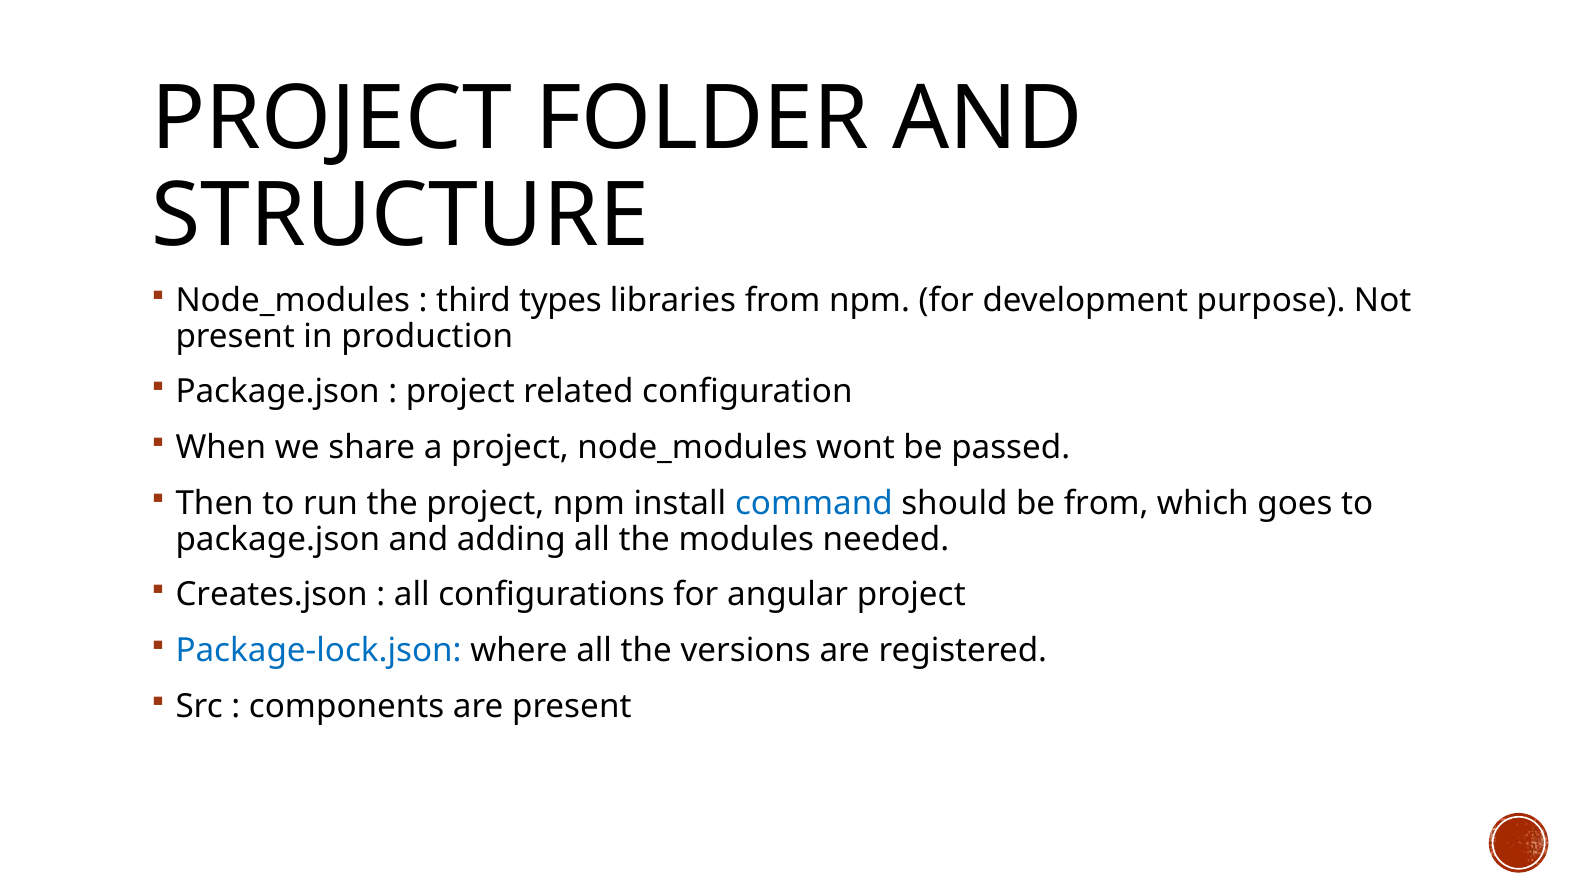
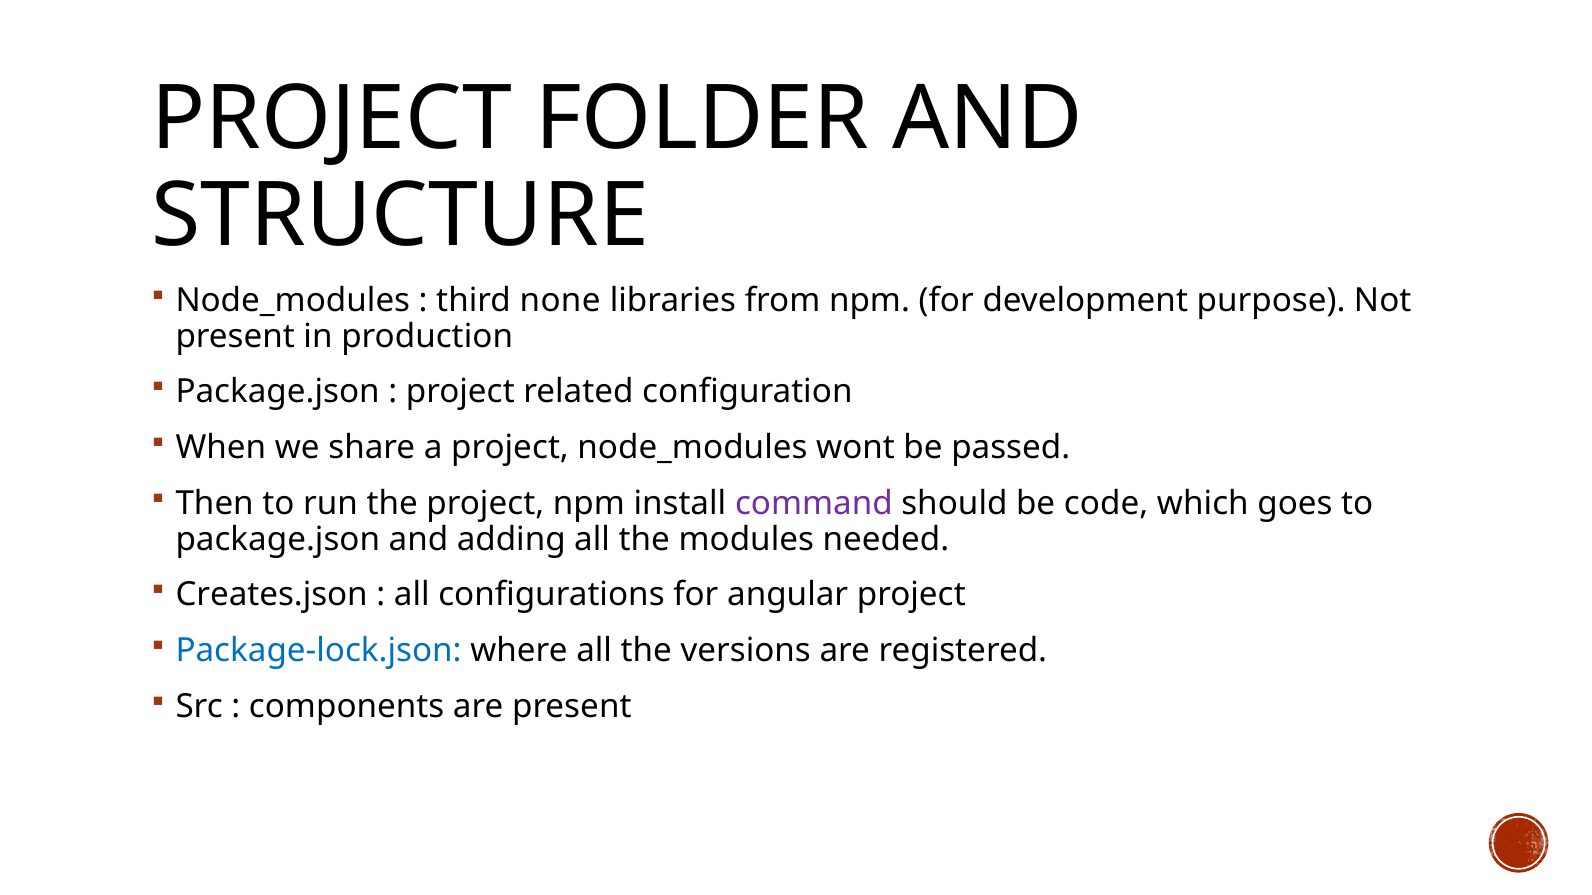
types: types -> none
command colour: blue -> purple
be from: from -> code
